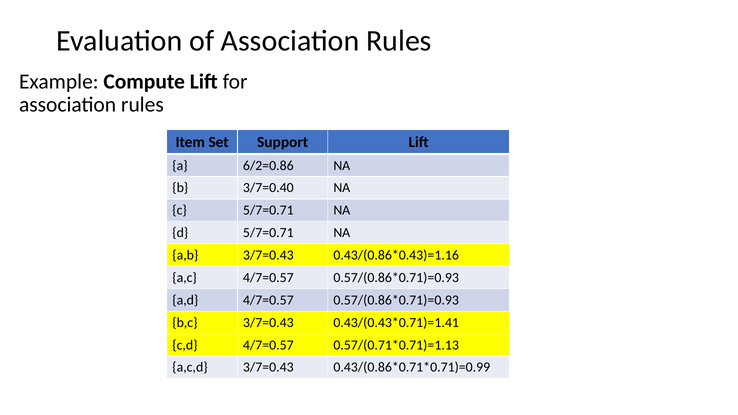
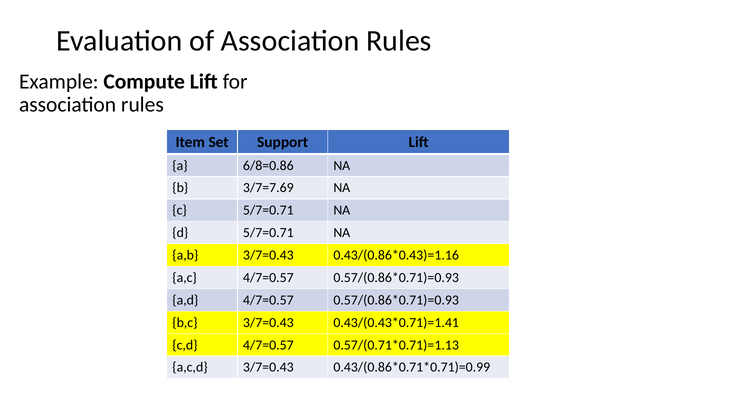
6/2=0.86: 6/2=0.86 -> 6/8=0.86
3/7=0.40: 3/7=0.40 -> 3/7=7.69
